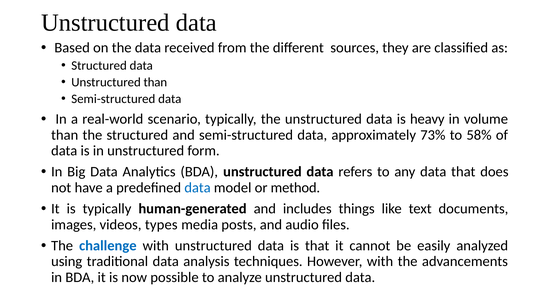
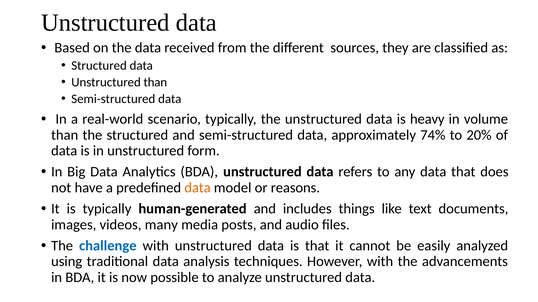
73%: 73% -> 74%
58%: 58% -> 20%
data at (198, 188) colour: blue -> orange
method: method -> reasons
types: types -> many
